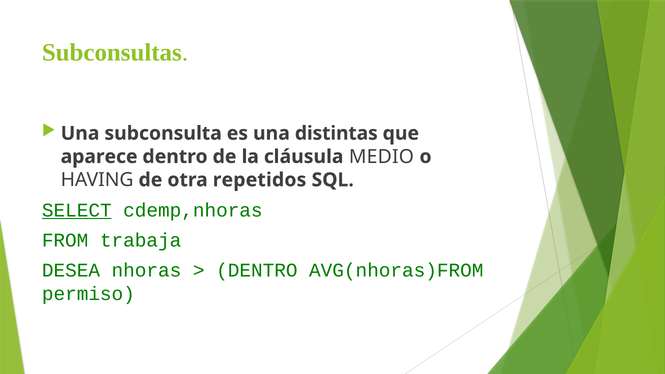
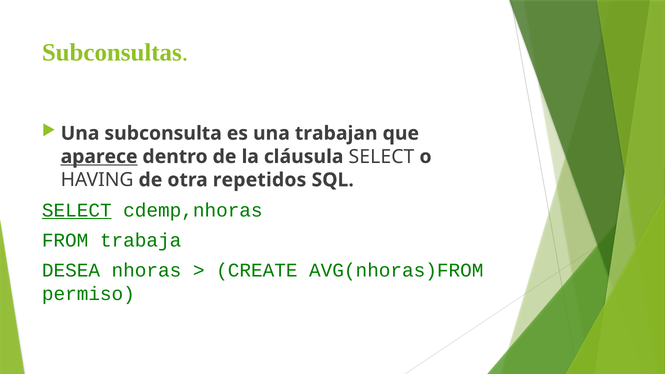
distintas: distintas -> trabajan
aparece underline: none -> present
cláusula MEDIO: MEDIO -> SELECT
DENTRO at (257, 271): DENTRO -> CREATE
